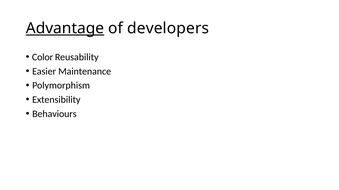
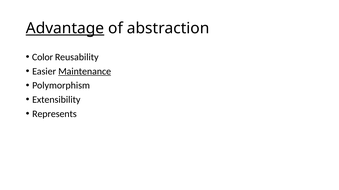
developers: developers -> abstraction
Maintenance underline: none -> present
Behaviours: Behaviours -> Represents
